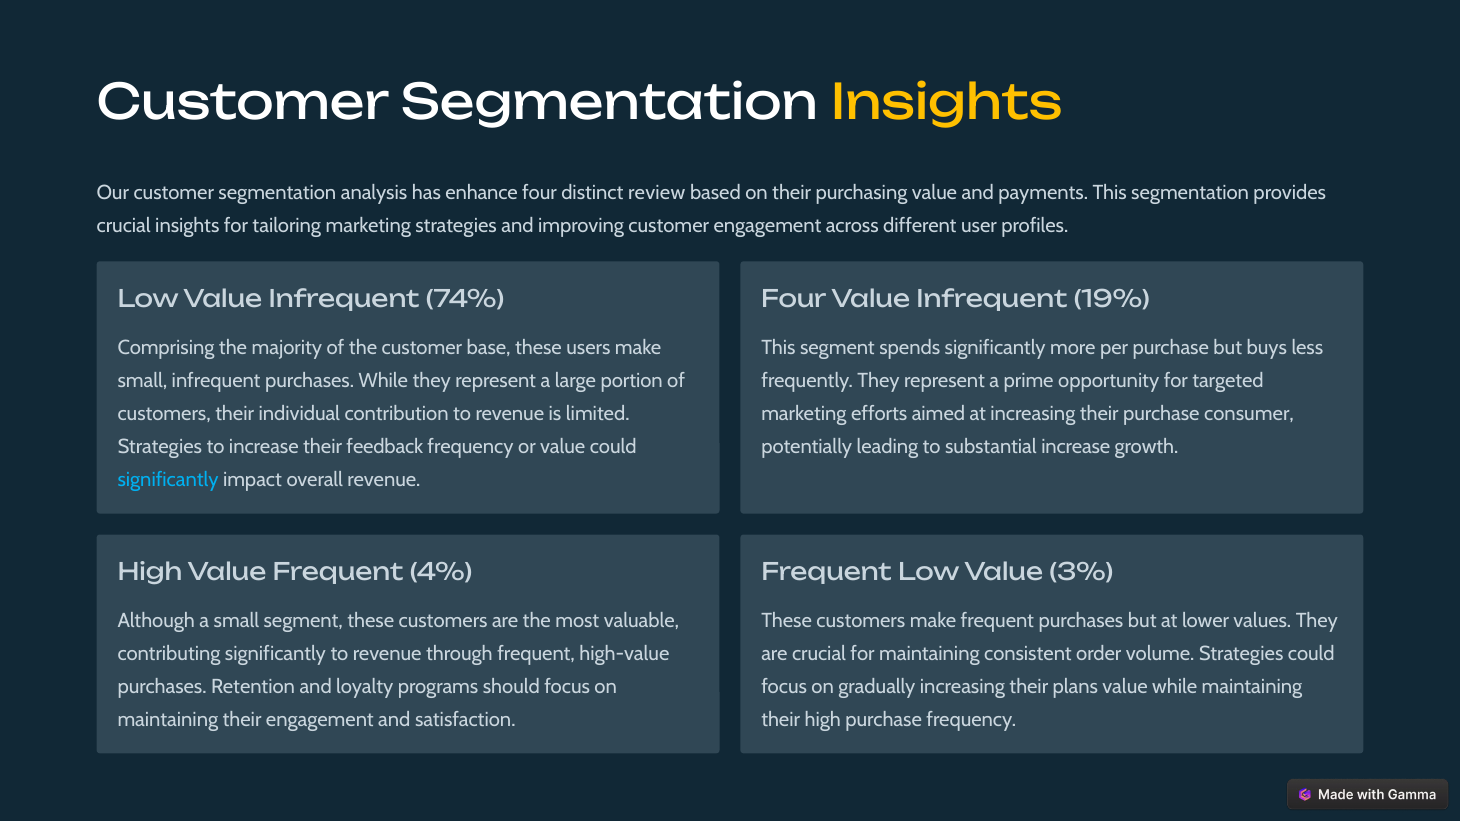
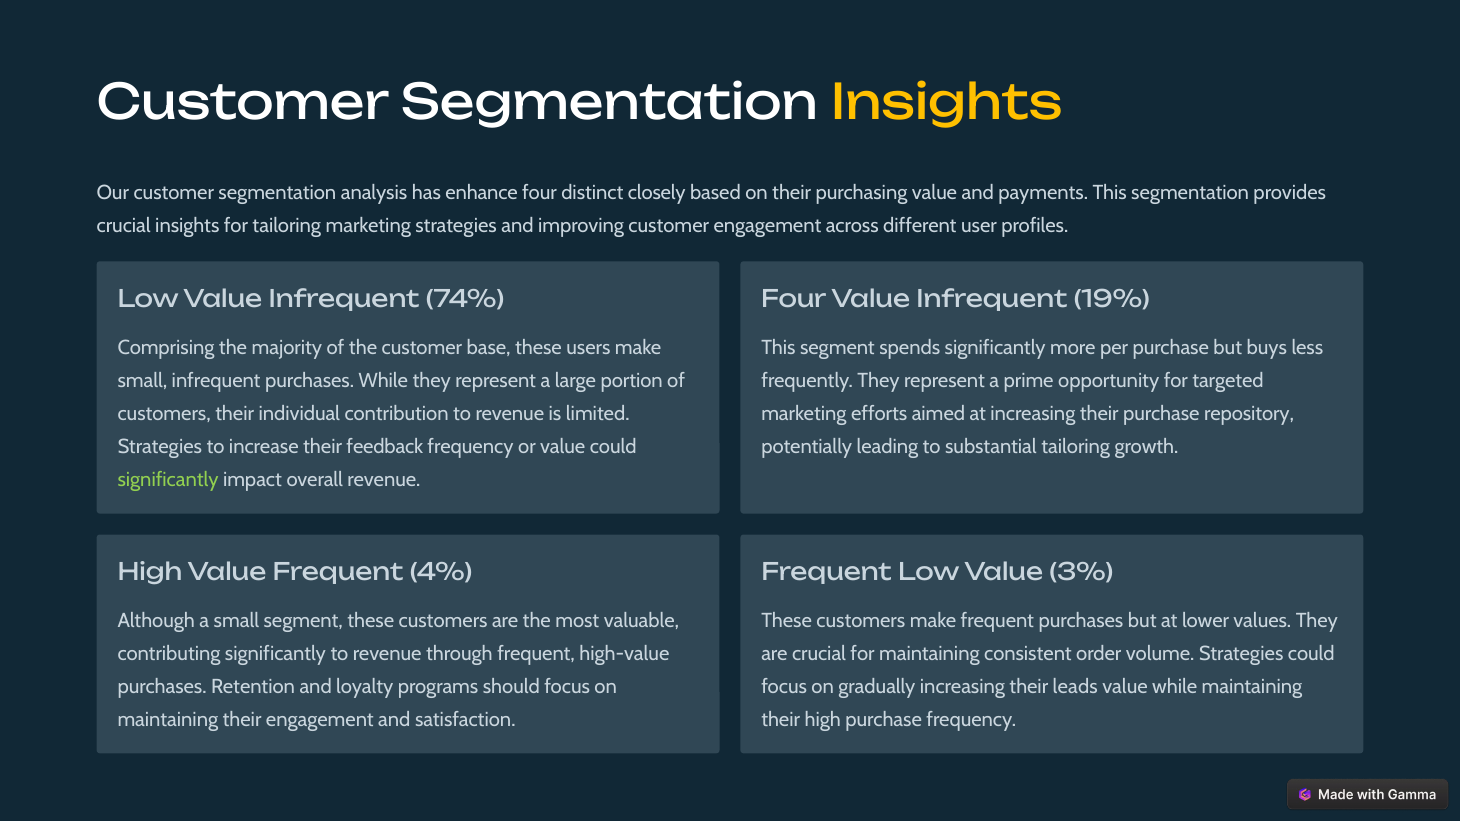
review: review -> closely
consumer: consumer -> repository
substantial increase: increase -> tailoring
significantly at (168, 480) colour: light blue -> light green
plans: plans -> leads
